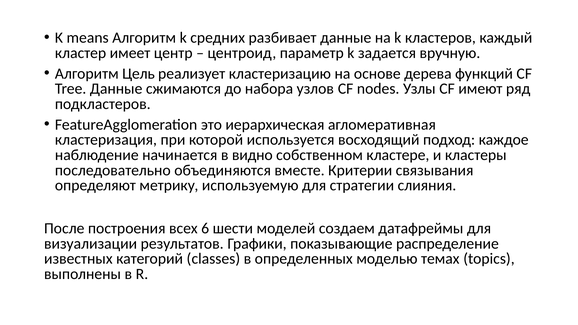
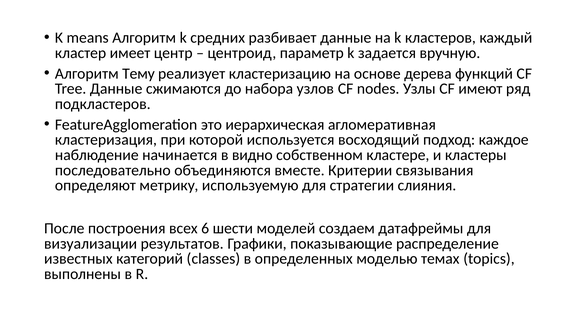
Цель: Цель -> Тему
